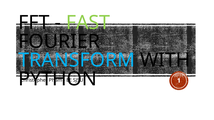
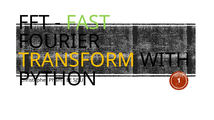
TRANSFORM colour: light blue -> yellow
